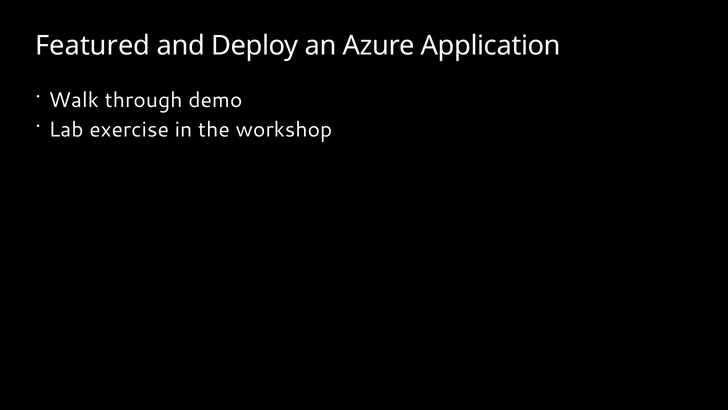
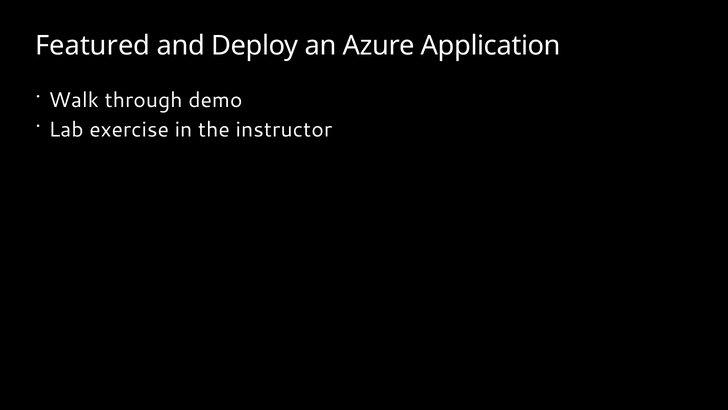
workshop: workshop -> instructor
